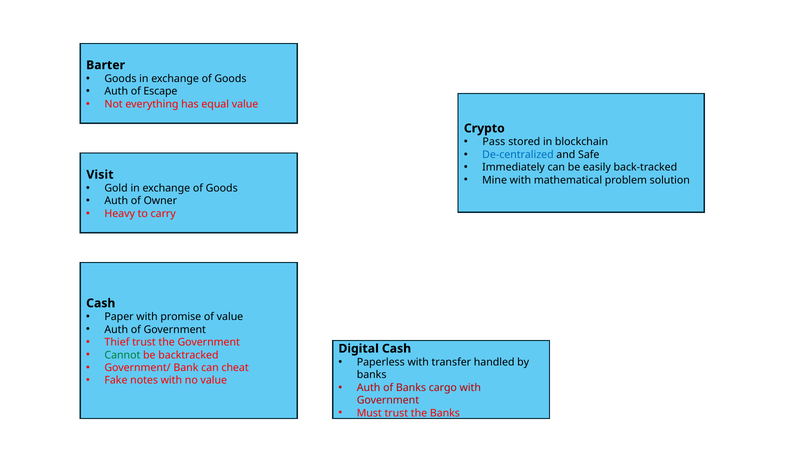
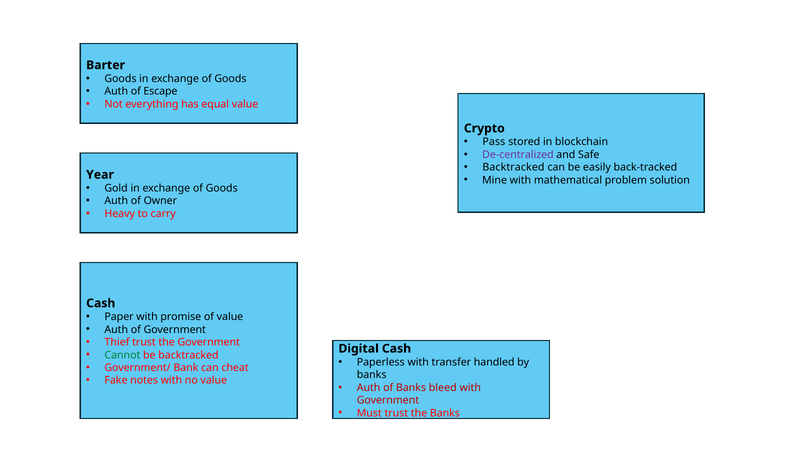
De-centralized colour: blue -> purple
Immediately at (514, 167): Immediately -> Backtracked
Visit: Visit -> Year
cargo: cargo -> bleed
